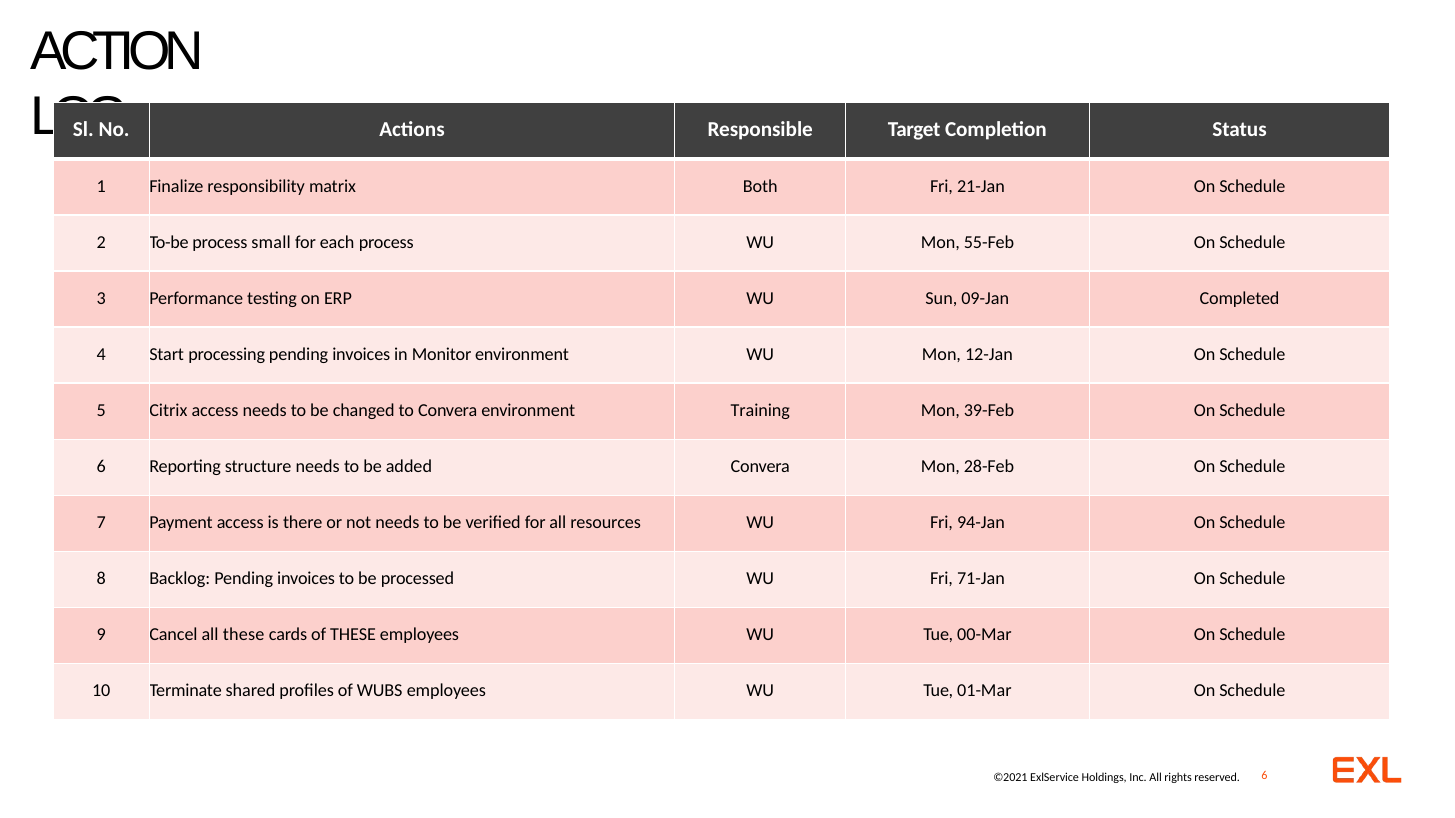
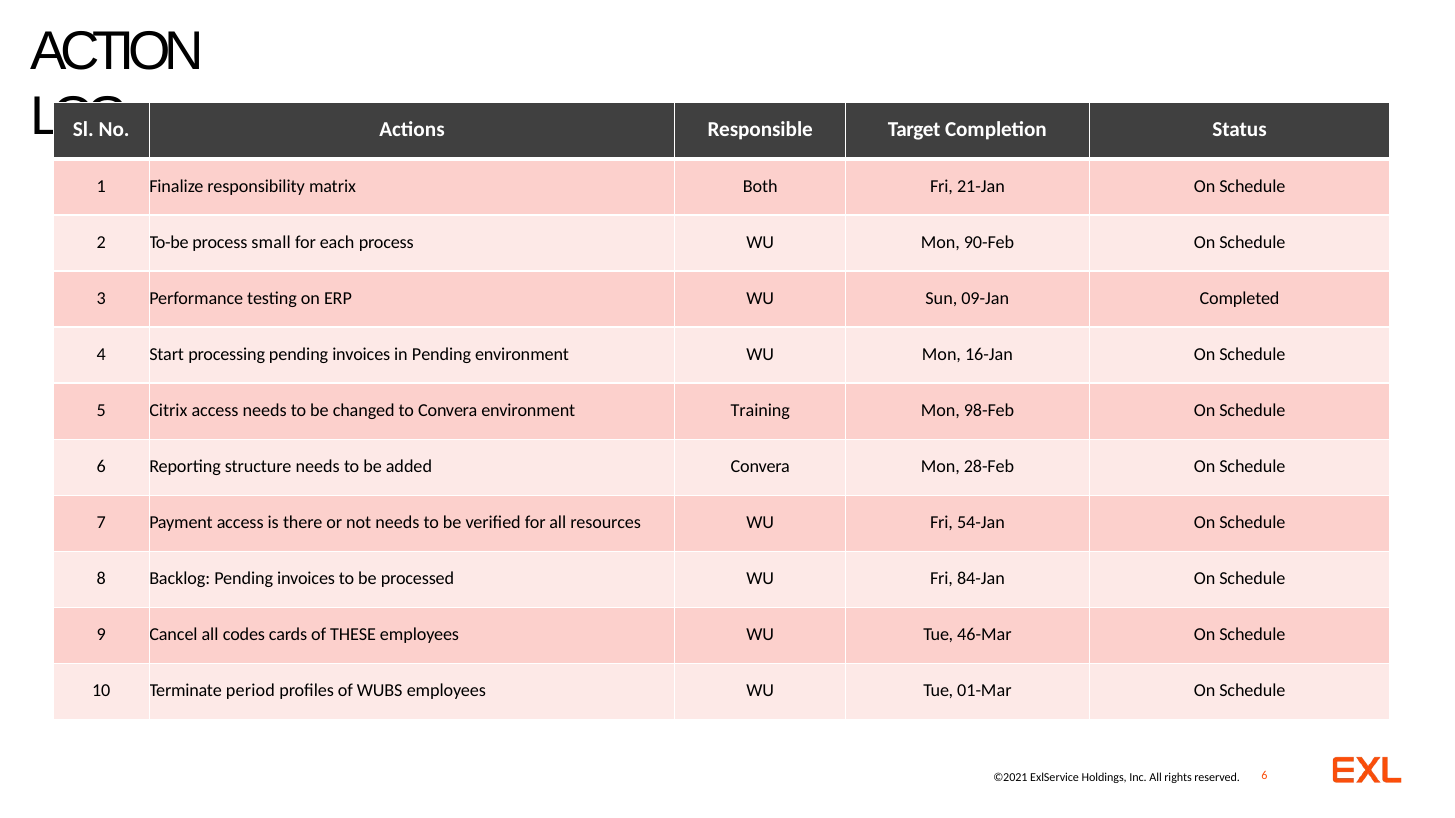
55-Feb: 55-Feb -> 90-Feb
in Monitor: Monitor -> Pending
12-Jan: 12-Jan -> 16-Jan
39-Feb: 39-Feb -> 98-Feb
94-Jan: 94-Jan -> 54-Jan
71-Jan: 71-Jan -> 84-Jan
all these: these -> codes
00-Mar: 00-Mar -> 46-Mar
shared: shared -> period
